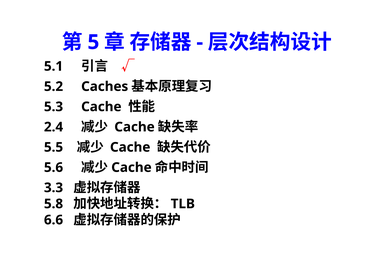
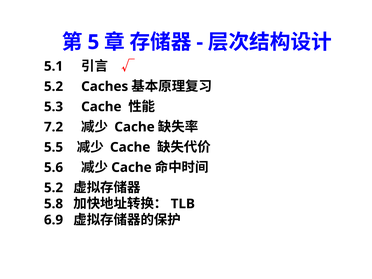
2.4: 2.4 -> 7.2
3.3 at (54, 188): 3.3 -> 5.2
6.6: 6.6 -> 6.9
